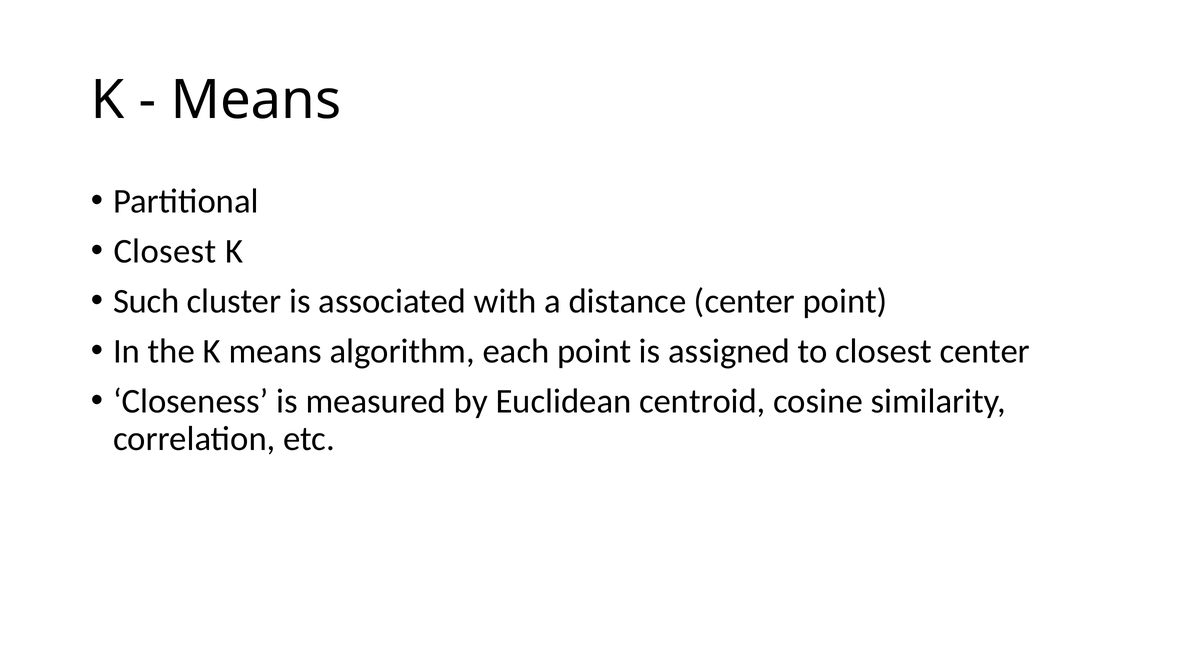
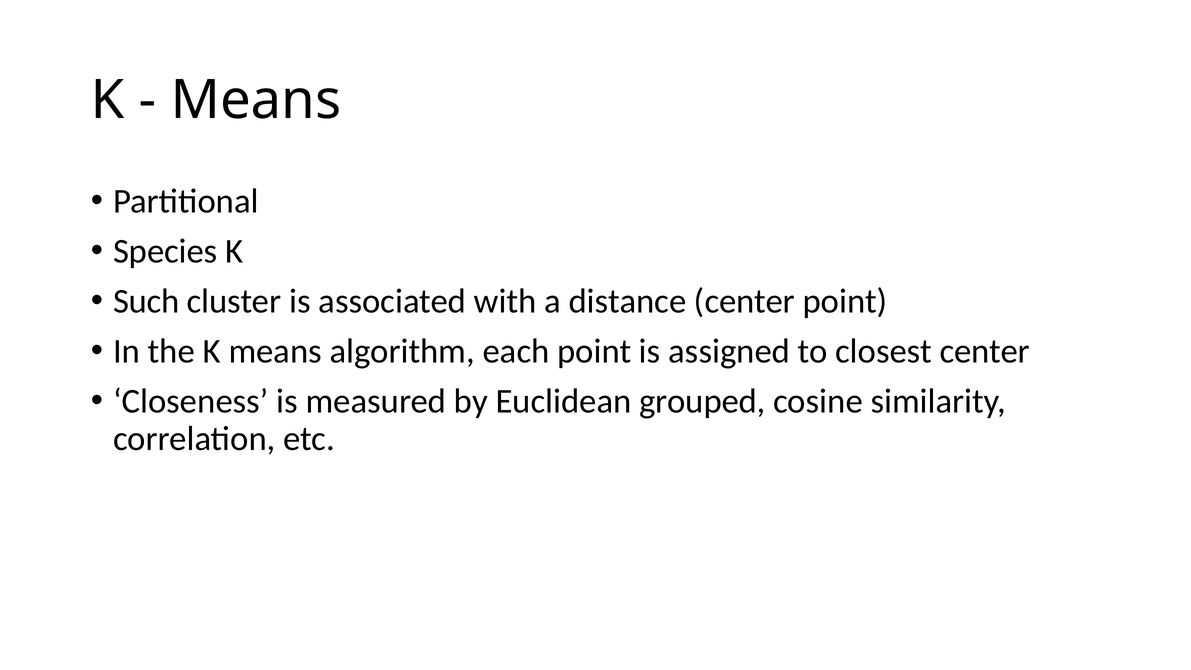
Closest at (165, 251): Closest -> Species
centroid: centroid -> grouped
